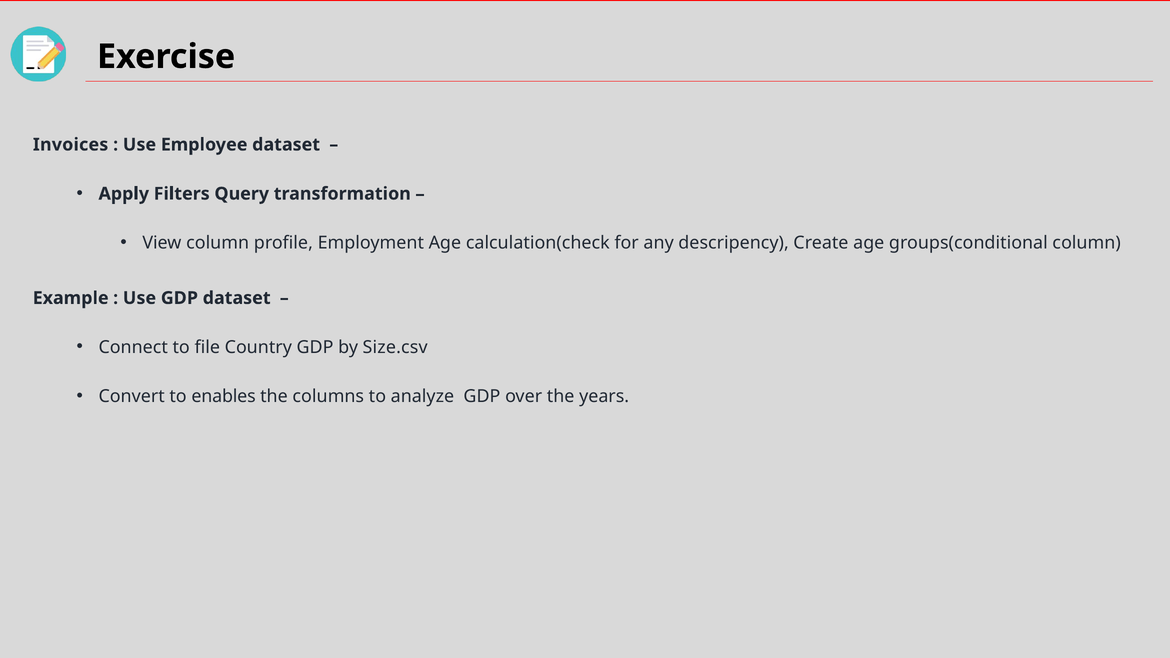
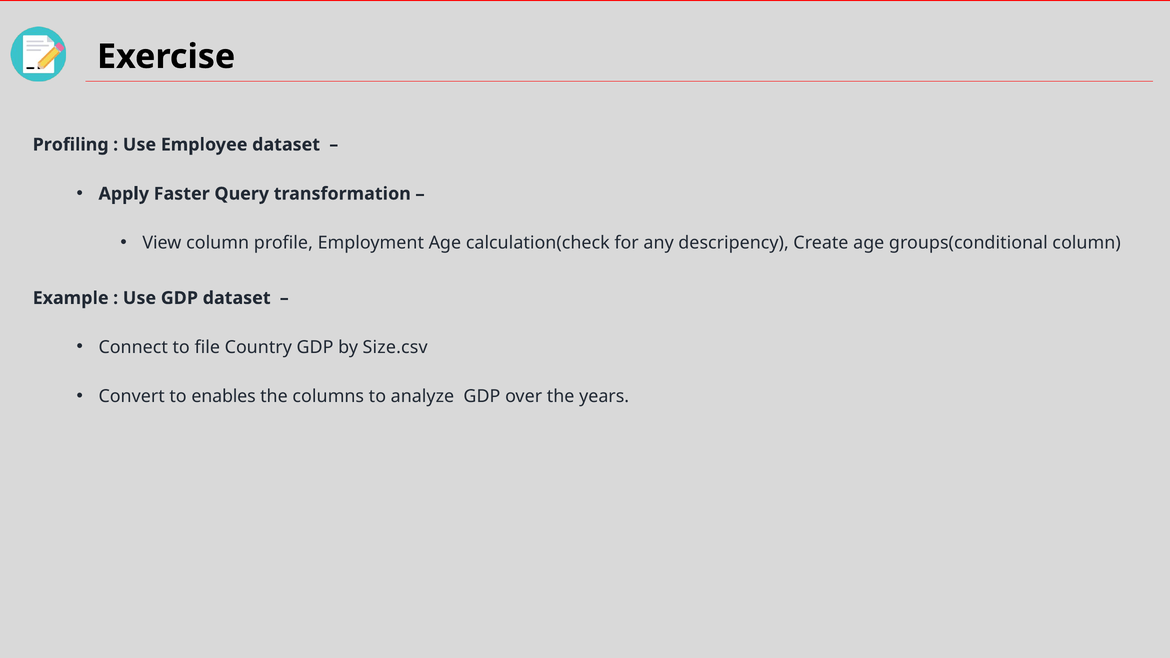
Invoices: Invoices -> Profiling
Filters: Filters -> Faster
